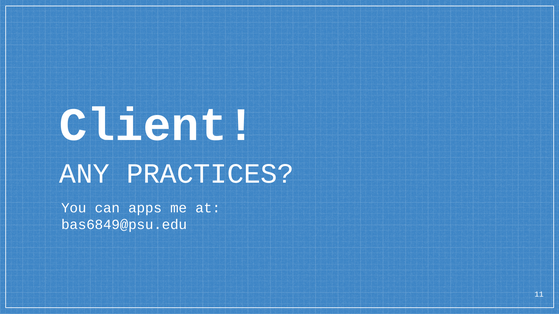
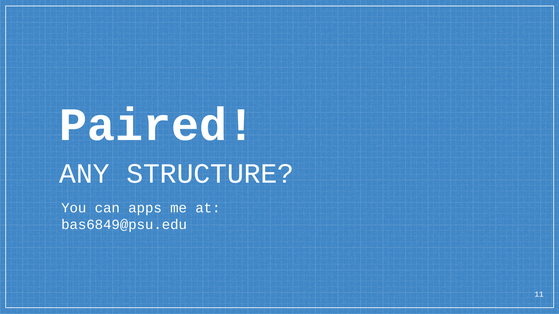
Client: Client -> Paired
PRACTICES: PRACTICES -> STRUCTURE
